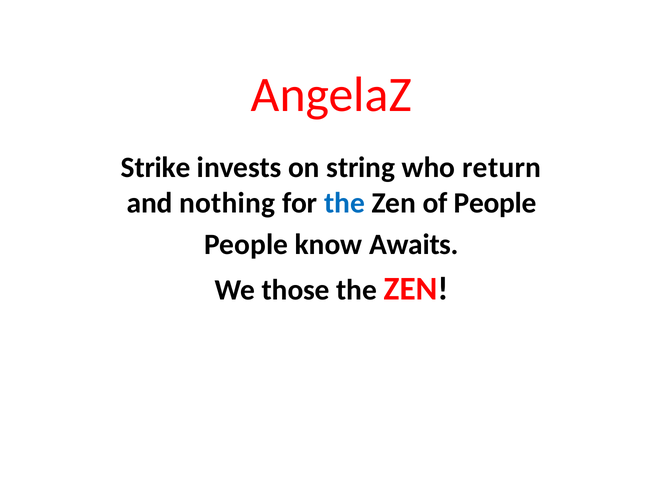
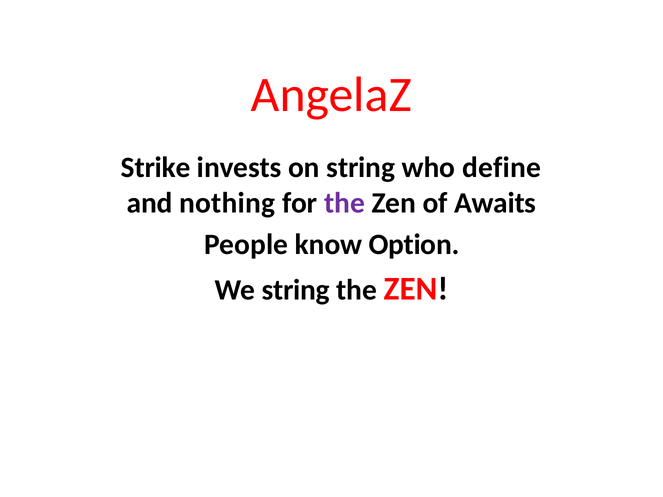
return: return -> define
the at (344, 203) colour: blue -> purple
of People: People -> Awaits
Awaits: Awaits -> Option
We those: those -> string
